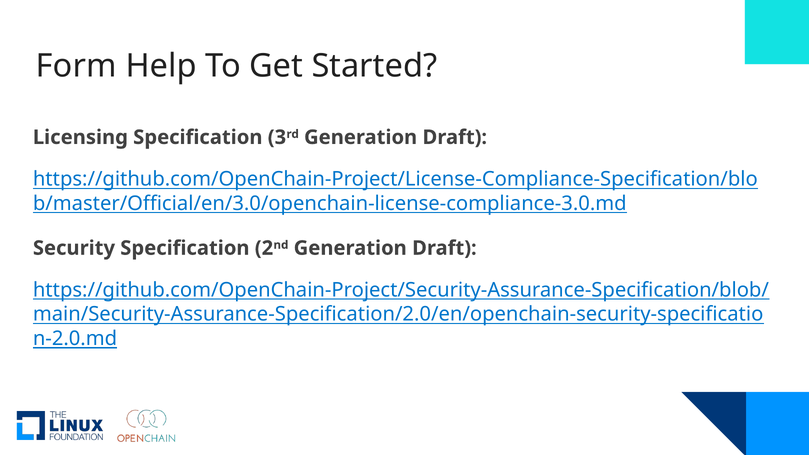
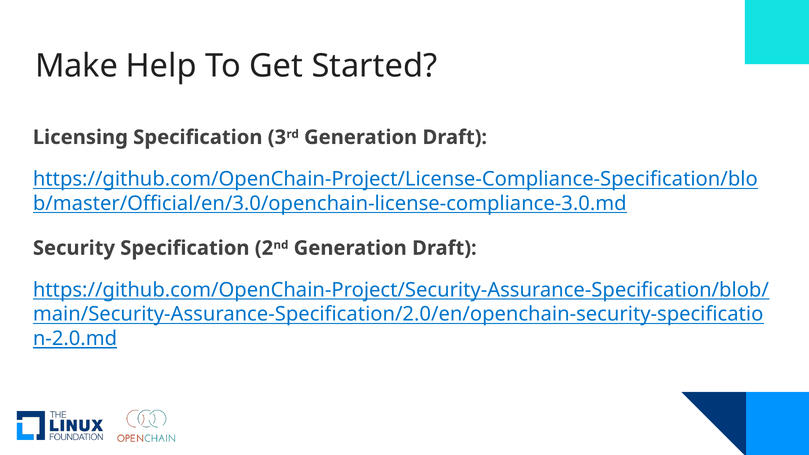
Form: Form -> Make
